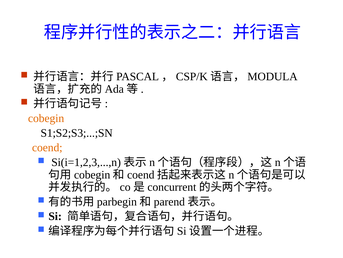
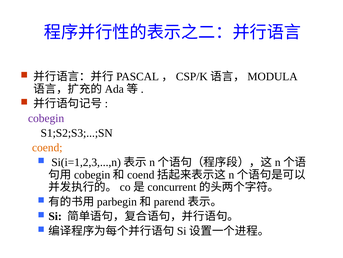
cobegin colour: orange -> purple
